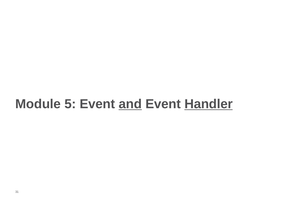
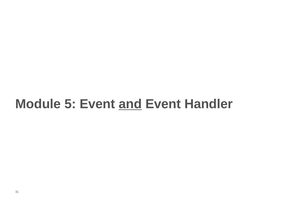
Handler underline: present -> none
